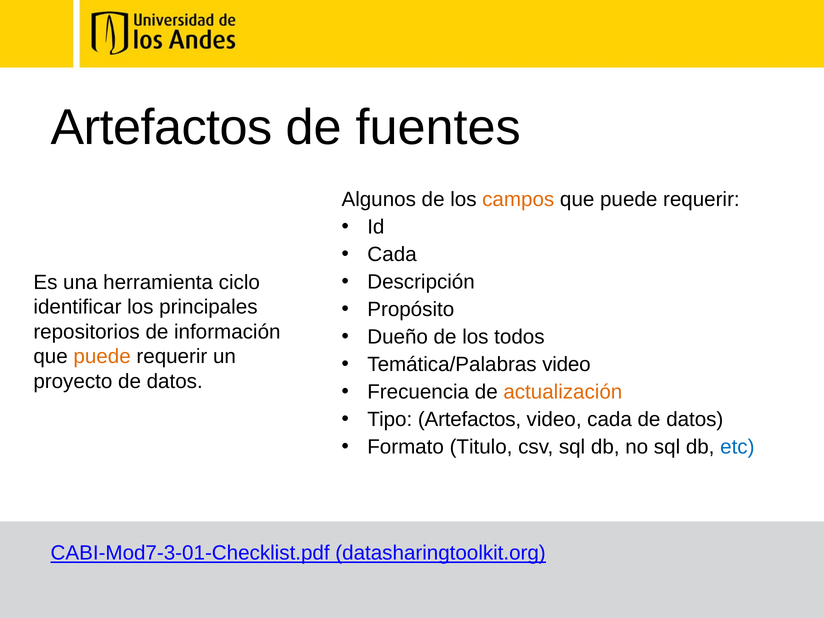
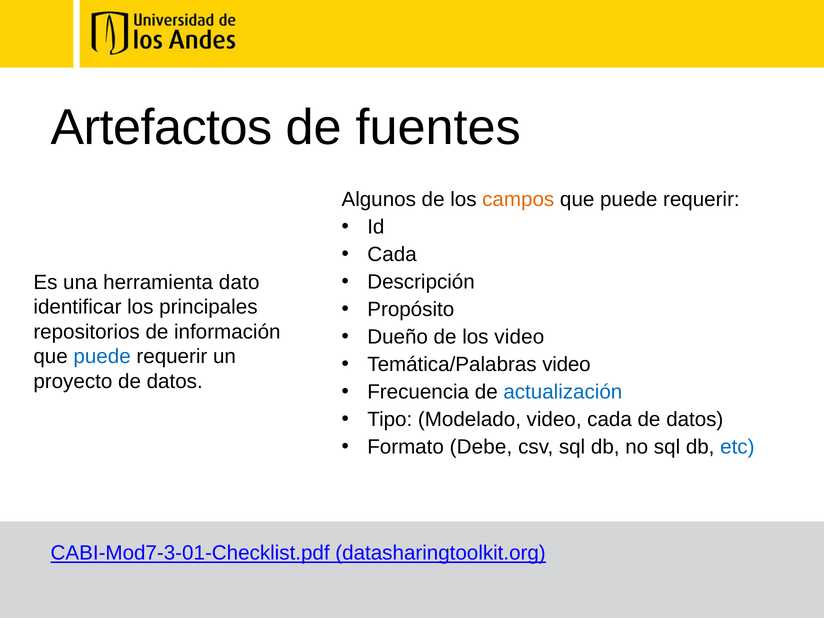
ciclo: ciclo -> dato
los todos: todos -> video
puede at (102, 357) colour: orange -> blue
actualización colour: orange -> blue
Tipo Artefactos: Artefactos -> Modelado
Titulo: Titulo -> Debe
